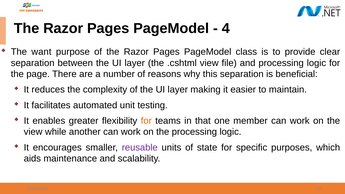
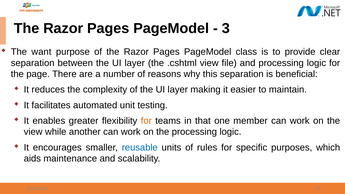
4: 4 -> 3
reusable colour: purple -> blue
state: state -> rules
